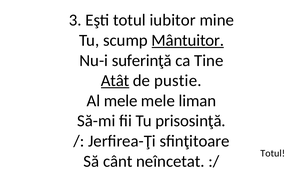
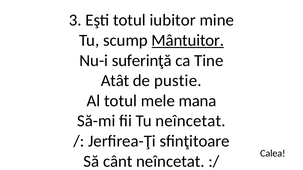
Atât underline: present -> none
Al mele: mele -> totul
liman: liman -> mana
Tu prisosinţă: prisosinţă -> neîncetat
Totul at (273, 154): Totul -> Calea
